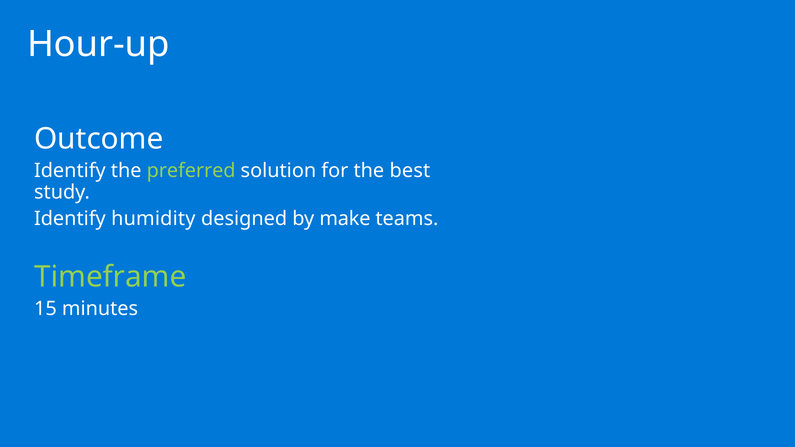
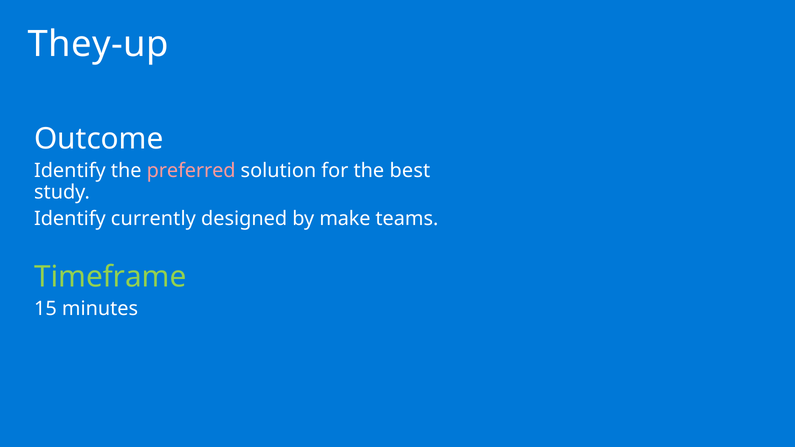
Hour-up: Hour-up -> They-up
preferred colour: light green -> pink
humidity: humidity -> currently
